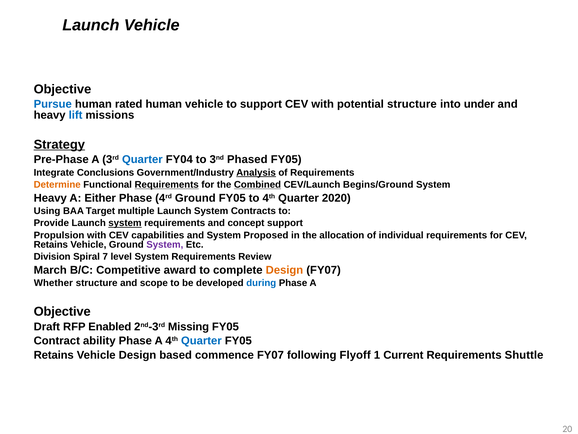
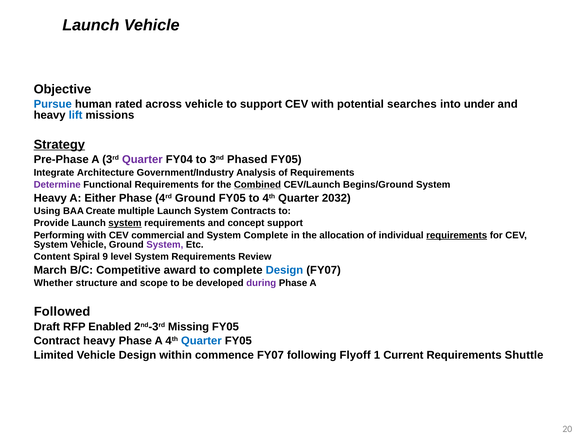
rated human: human -> across
potential structure: structure -> searches
Quarter at (142, 159) colour: blue -> purple
Conclusions: Conclusions -> Architecture
Analysis underline: present -> none
Determine colour: orange -> purple
Requirements at (167, 184) underline: present -> none
2020: 2020 -> 2032
Target: Target -> Create
Propulsion: Propulsion -> Performing
capabilities: capabilities -> commercial
System Proposed: Proposed -> Complete
requirements at (457, 235) underline: none -> present
Retains at (51, 244): Retains -> System
Division: Division -> Content
7: 7 -> 9
Design at (284, 270) colour: orange -> blue
during colour: blue -> purple
Objective at (62, 311): Objective -> Followed
Contract ability: ability -> heavy
Retains at (54, 355): Retains -> Limited
based: based -> within
